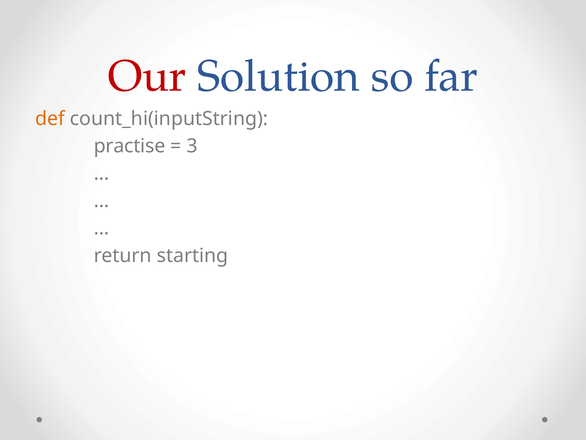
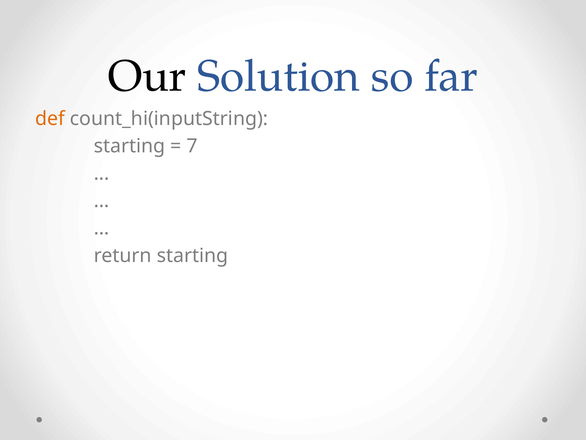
Our colour: red -> black
practise at (130, 146): practise -> starting
3: 3 -> 7
